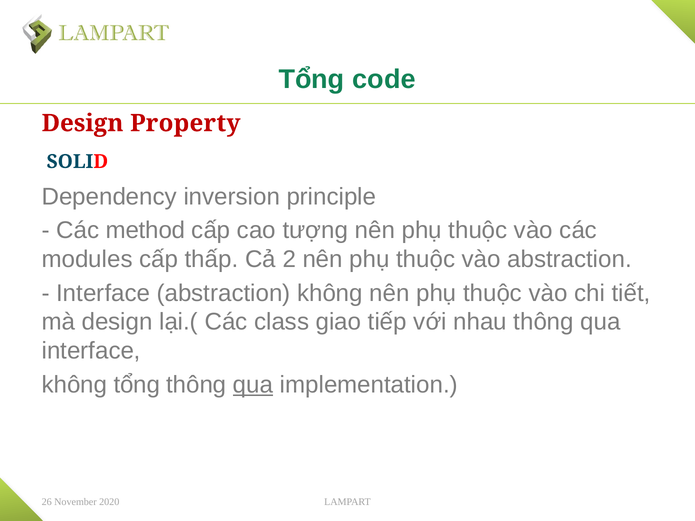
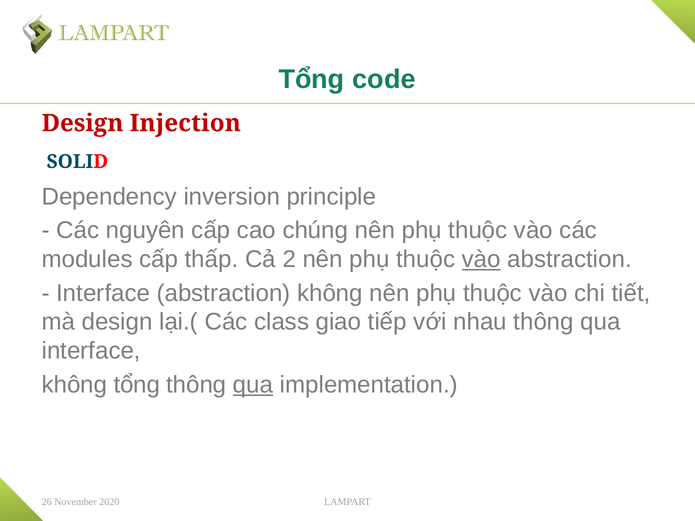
Property: Property -> Injection
method: method -> nguyên
tượng: tượng -> chúng
vào at (481, 259) underline: none -> present
